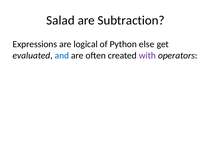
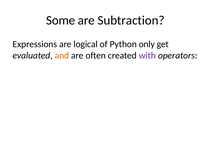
Salad: Salad -> Some
else: else -> only
and colour: blue -> orange
